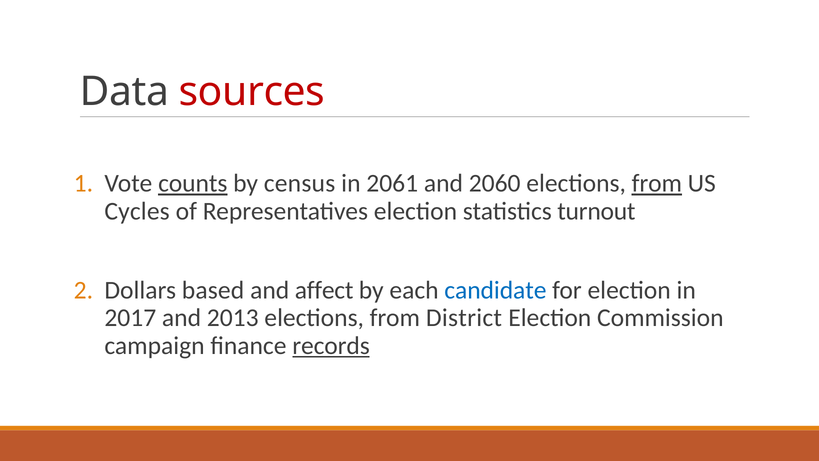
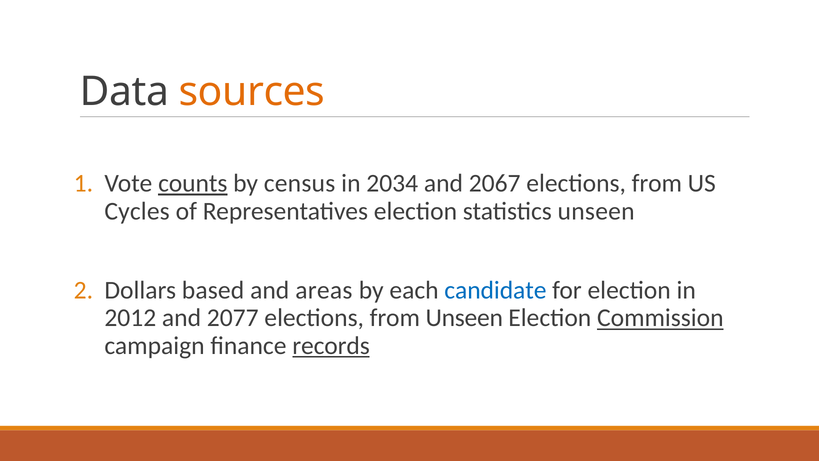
sources colour: red -> orange
2061: 2061 -> 2034
2060: 2060 -> 2067
from at (657, 183) underline: present -> none
statistics turnout: turnout -> unseen
affect: affect -> areas
2017: 2017 -> 2012
2013: 2013 -> 2077
from District: District -> Unseen
Commission underline: none -> present
